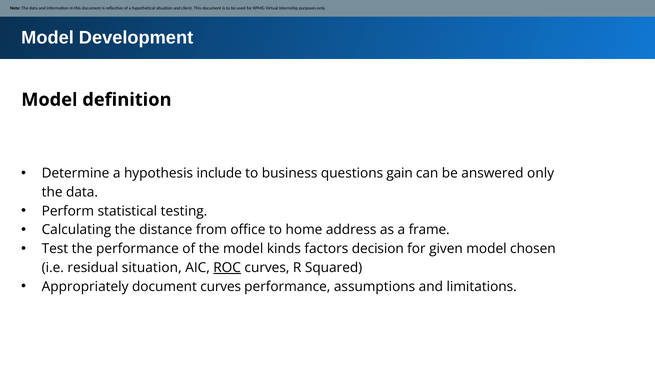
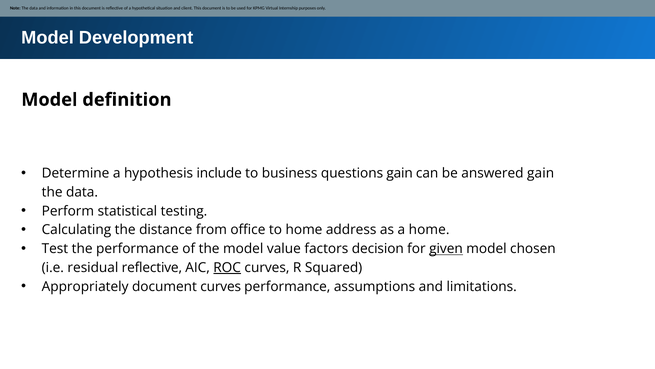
answered only: only -> gain
a frame: frame -> home
kinds: kinds -> value
given underline: none -> present
residual situation: situation -> reflective
